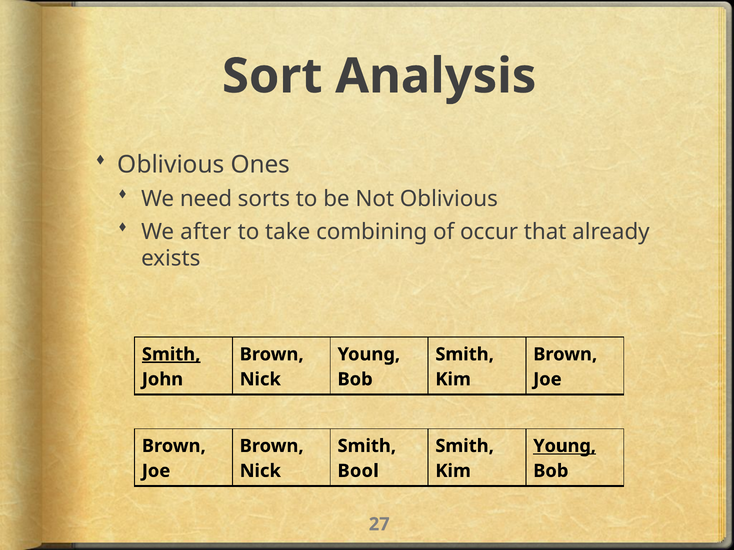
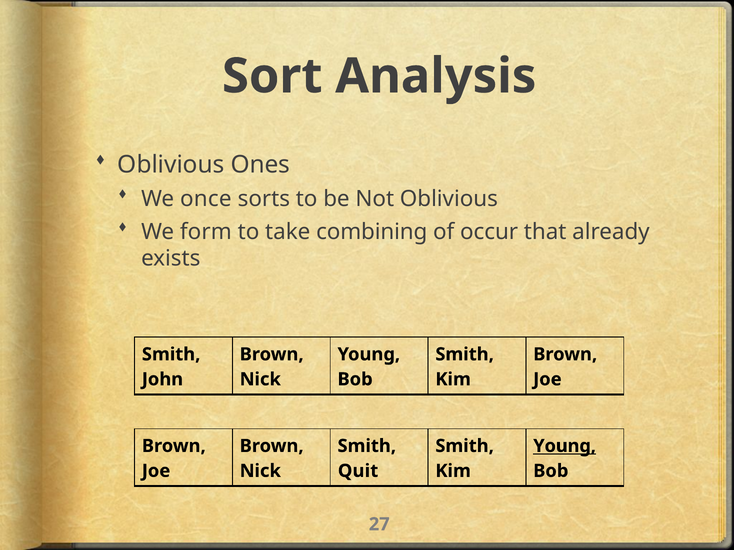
need: need -> once
after: after -> form
Smith at (171, 355) underline: present -> none
Bool: Bool -> Quit
